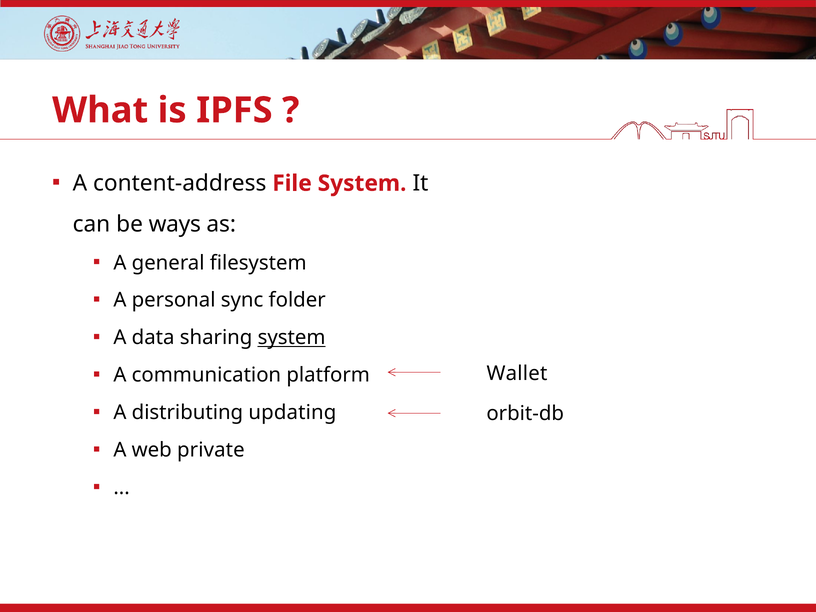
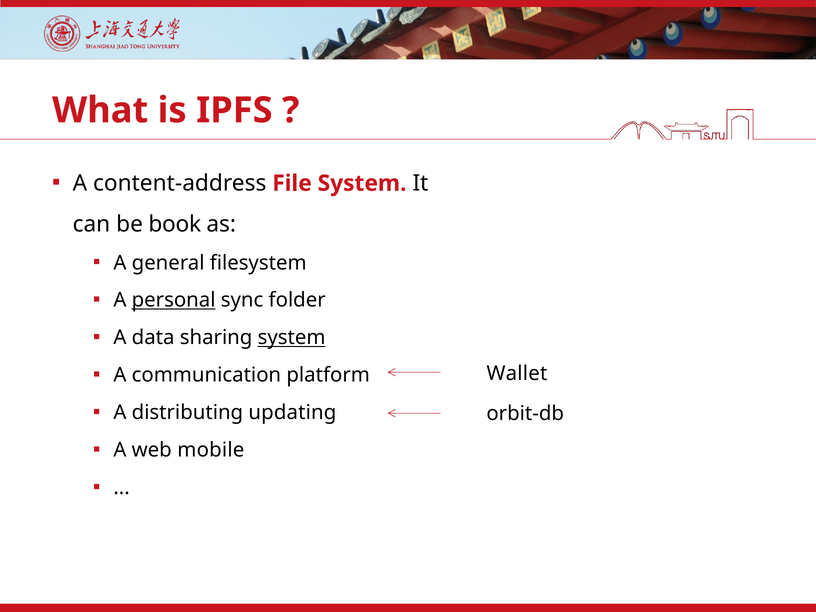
ways: ways -> book
personal underline: none -> present
private: private -> mobile
